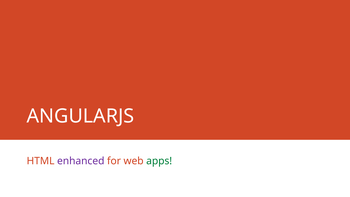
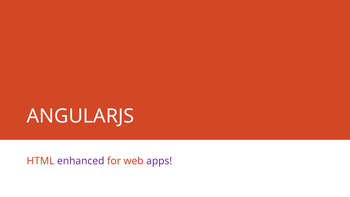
apps colour: green -> purple
